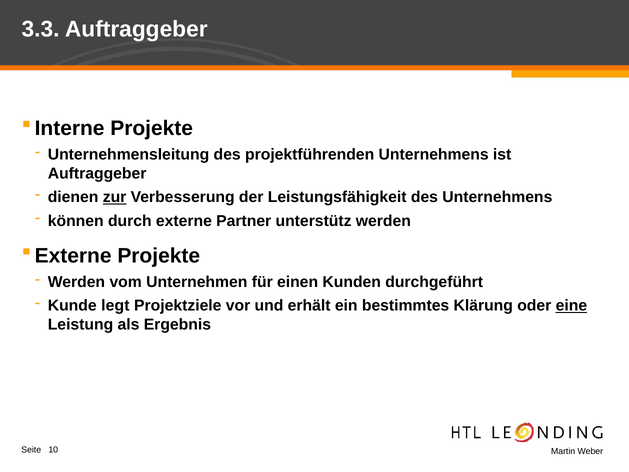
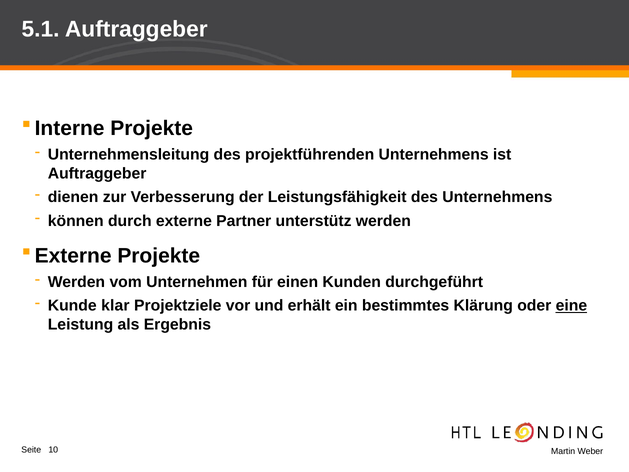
3.3: 3.3 -> 5.1
zur underline: present -> none
legt: legt -> klar
